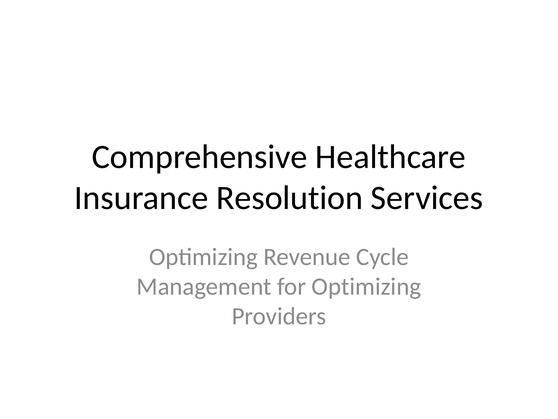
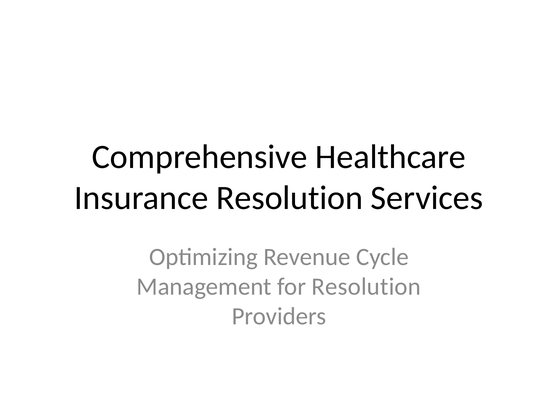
for Optimizing: Optimizing -> Resolution
